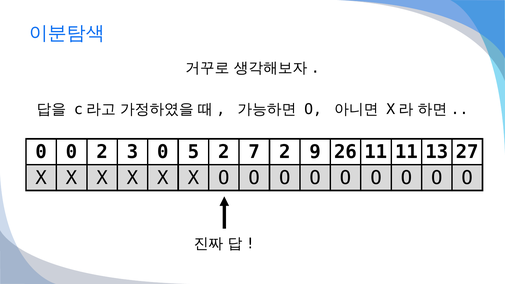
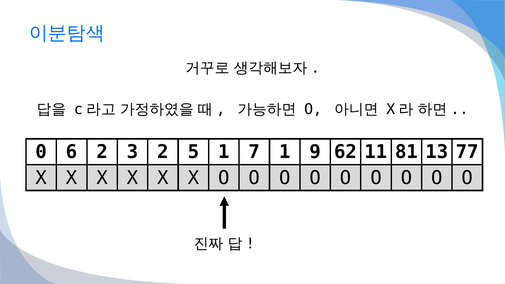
0 0: 0 -> 6
3 0: 0 -> 2
5 2: 2 -> 1
7 2: 2 -> 1
26: 26 -> 62
11 11: 11 -> 81
27: 27 -> 77
